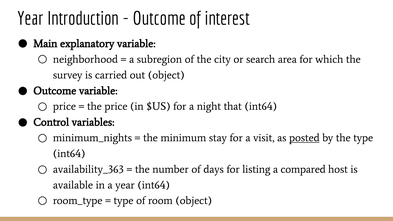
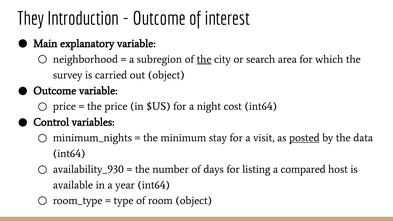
Year at (30, 18): Year -> They
the at (204, 59) underline: none -> present
that: that -> cost
the type: type -> data
availability_363: availability_363 -> availability_930
